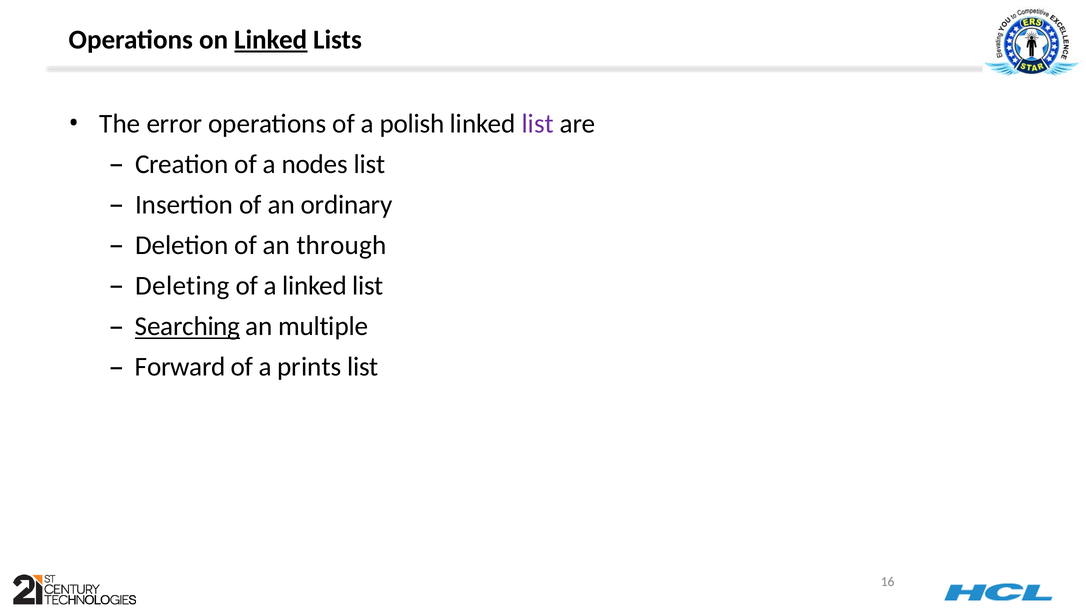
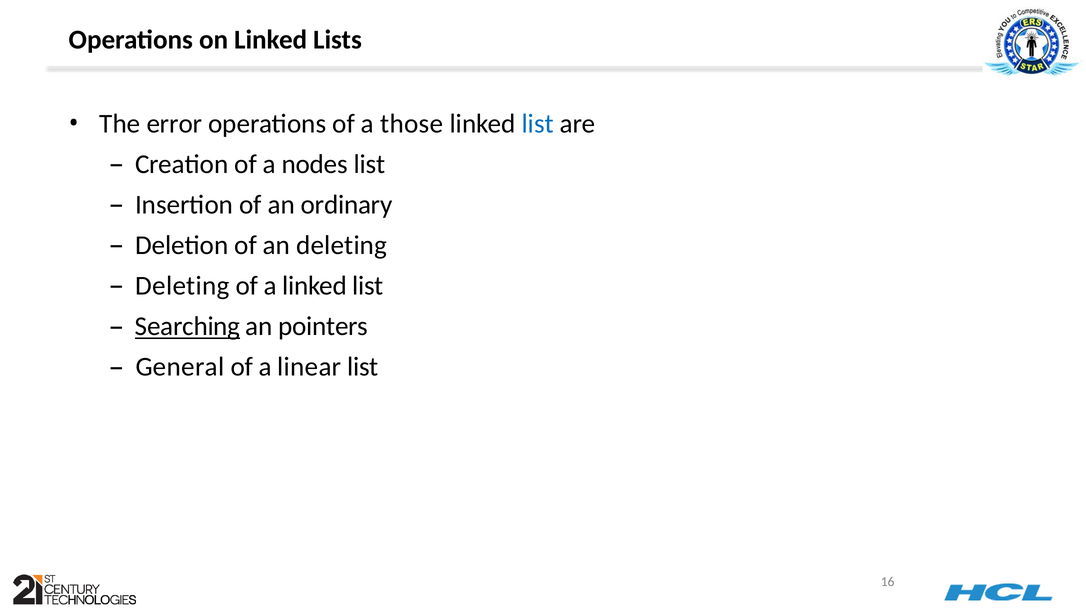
Linked at (271, 40) underline: present -> none
polish: polish -> those
list at (538, 124) colour: purple -> blue
an through: through -> deleting
multiple: multiple -> pointers
Forward: Forward -> General
prints: prints -> linear
